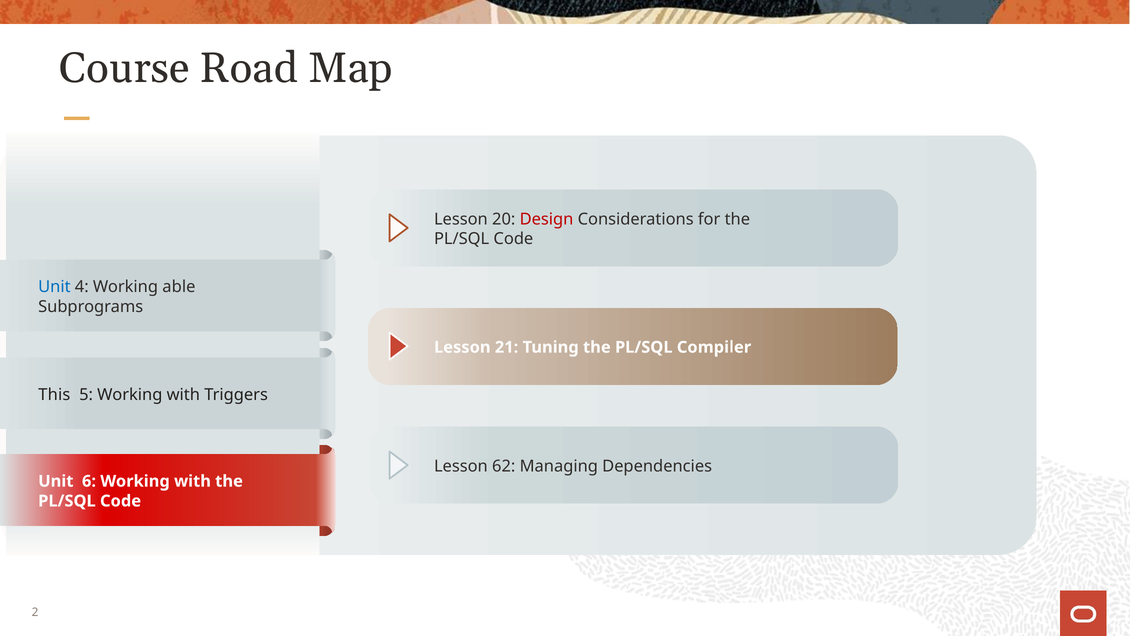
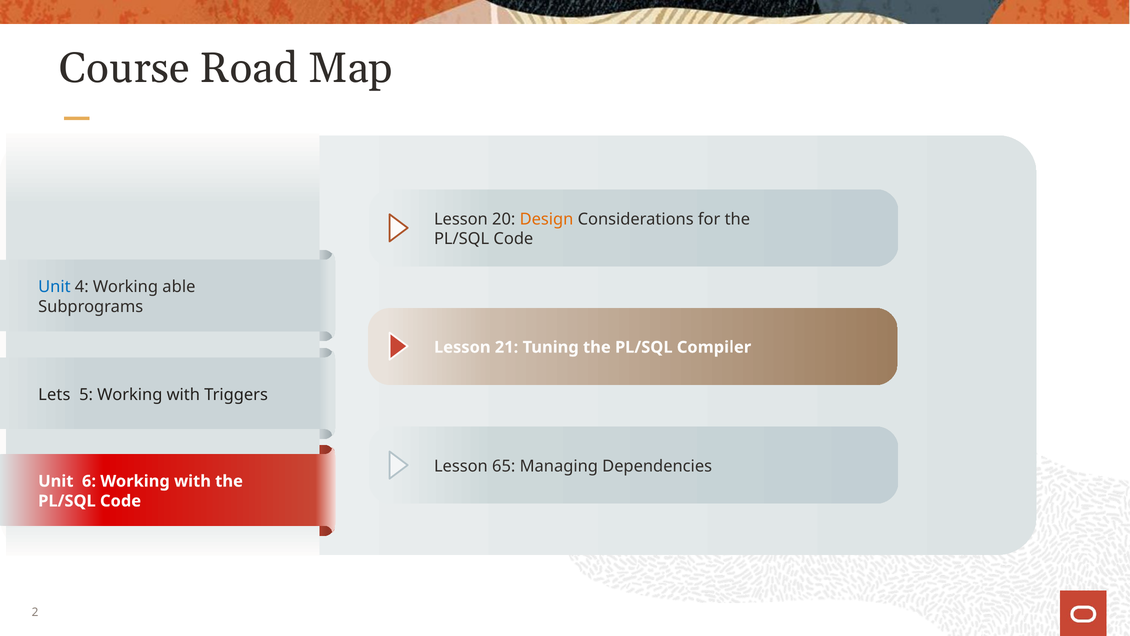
Design colour: red -> orange
This: This -> Lets
62: 62 -> 65
